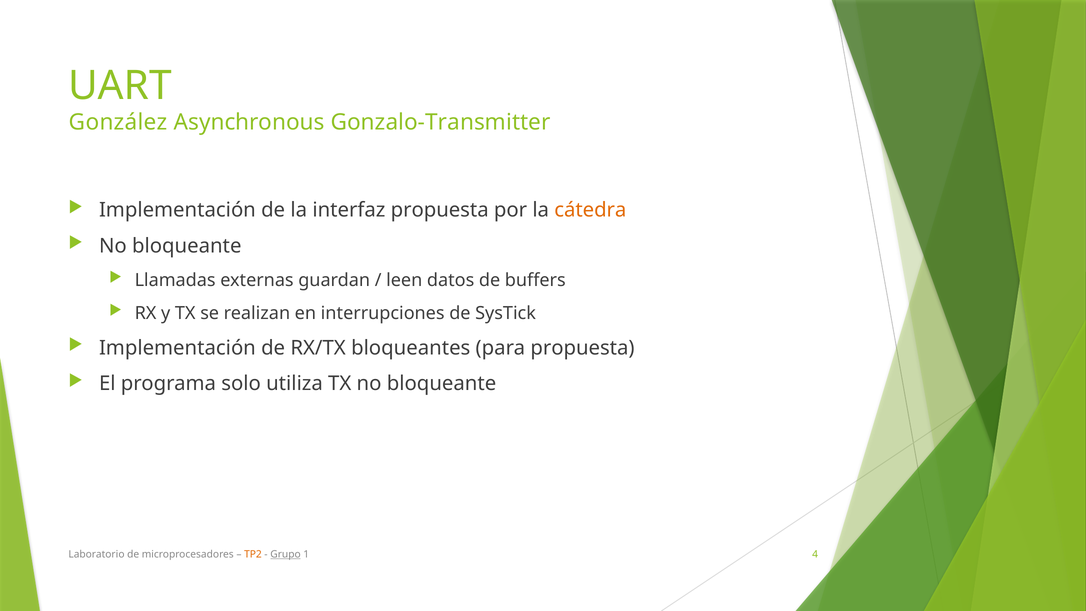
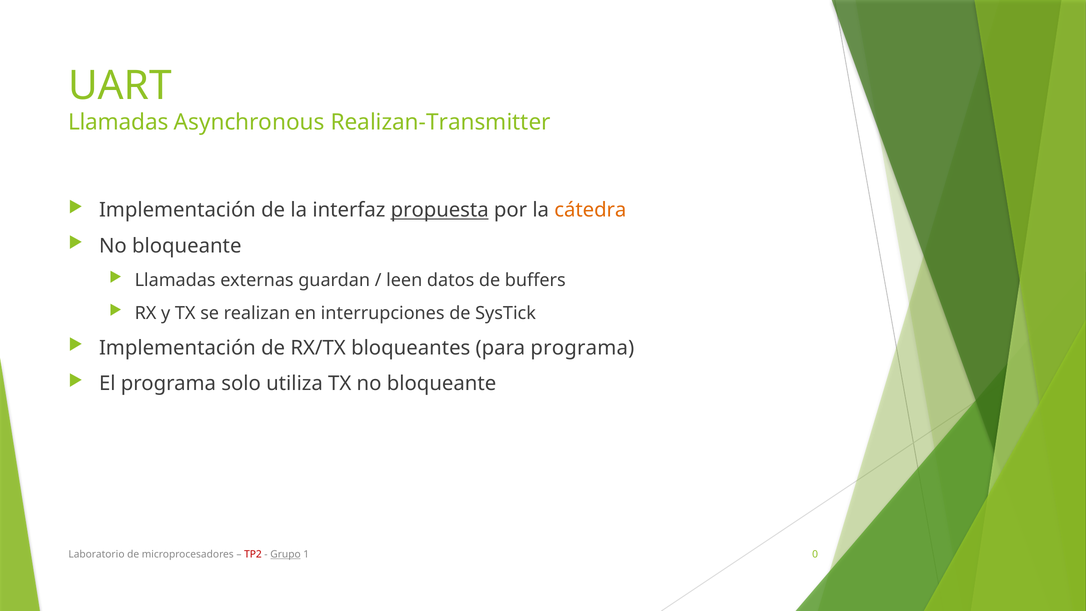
González at (118, 122): González -> Llamadas
Gonzalo-Transmitter: Gonzalo-Transmitter -> Realizan-Transmitter
propuesta at (440, 210) underline: none -> present
para propuesta: propuesta -> programa
TP2 colour: orange -> red
4: 4 -> 0
